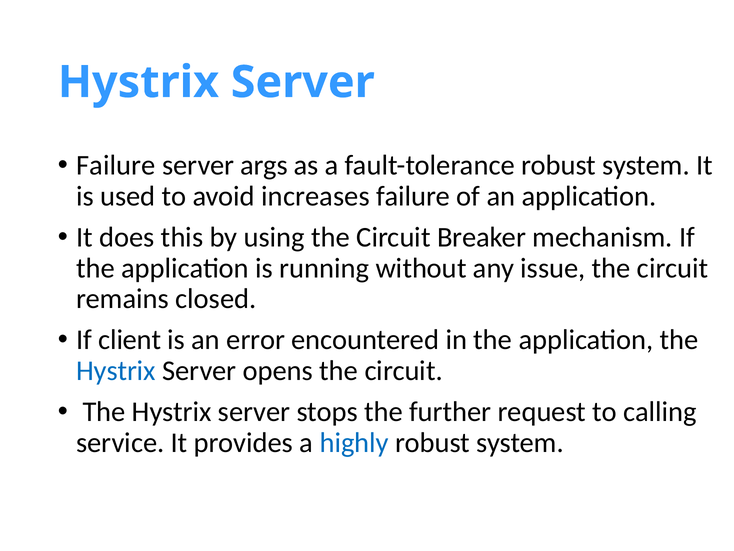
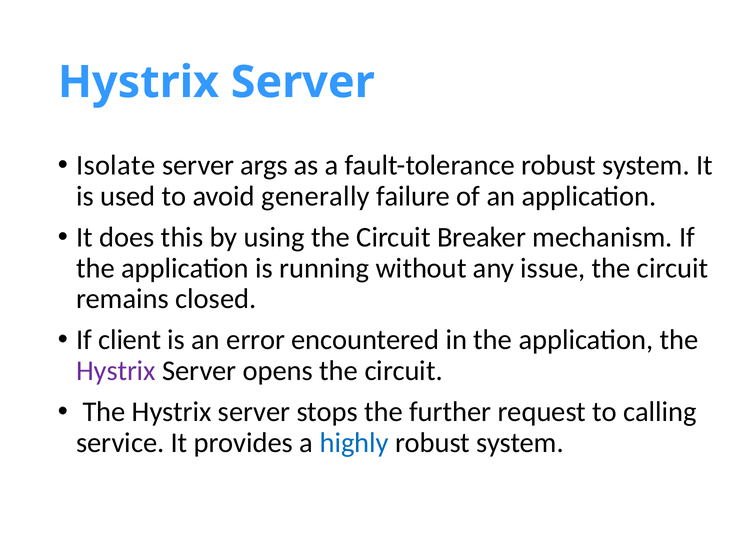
Failure at (116, 165): Failure -> Isolate
increases: increases -> generally
Hystrix at (116, 370) colour: blue -> purple
